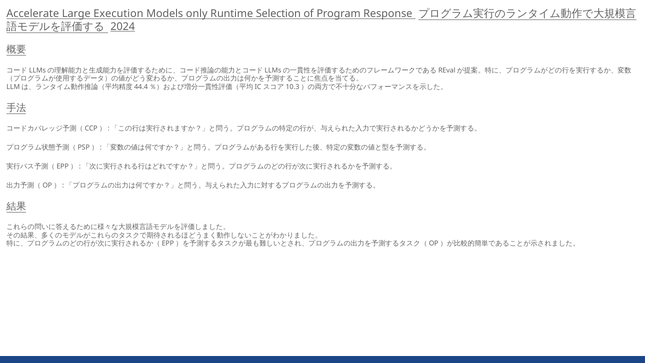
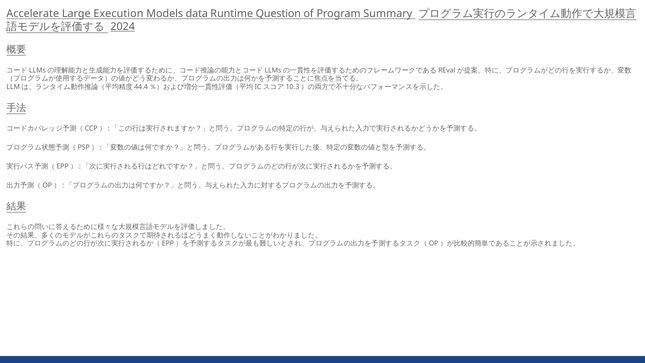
only: only -> data
Selection: Selection -> Question
Response: Response -> Summary
